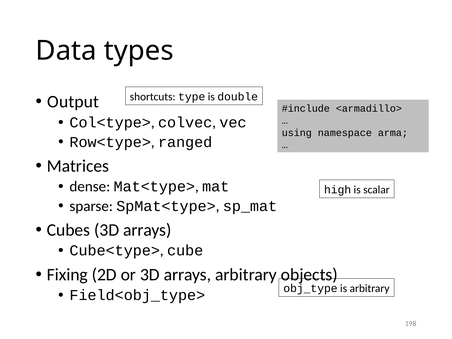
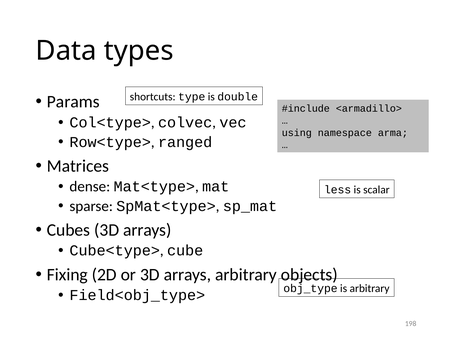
Output: Output -> Params
high: high -> less
